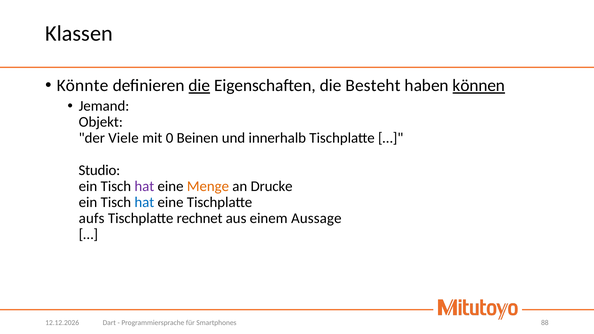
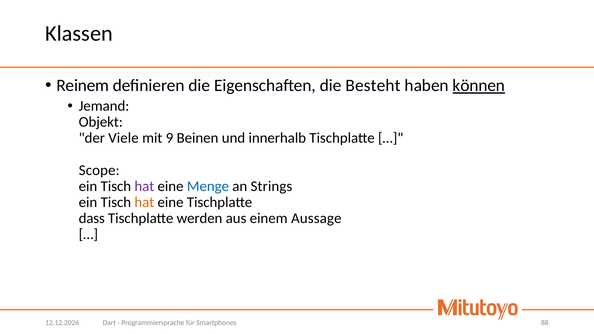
Könnte: Könnte -> Reinem
die at (199, 86) underline: present -> none
0: 0 -> 9
Studio: Studio -> Scope
Menge colour: orange -> blue
Drucke: Drucke -> Strings
hat at (144, 202) colour: blue -> orange
aufs: aufs -> dass
rechnet: rechnet -> werden
